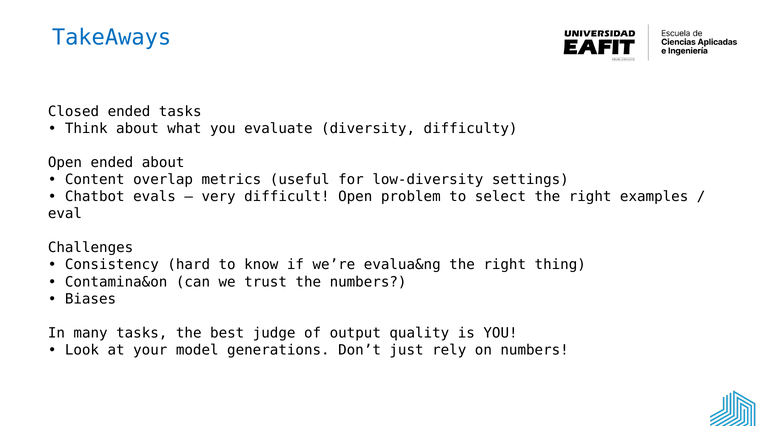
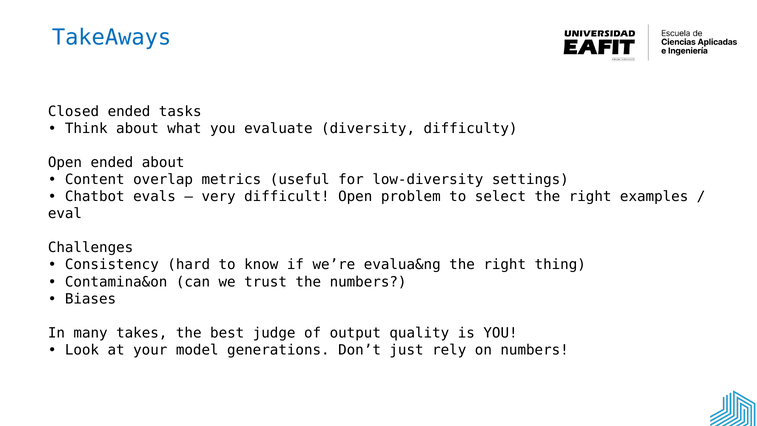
many tasks: tasks -> takes
